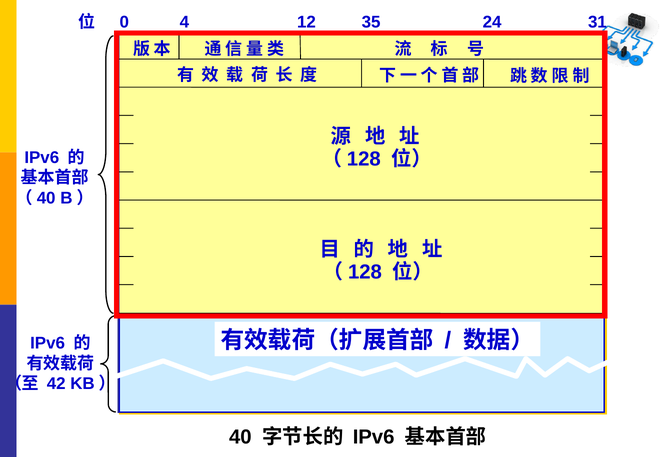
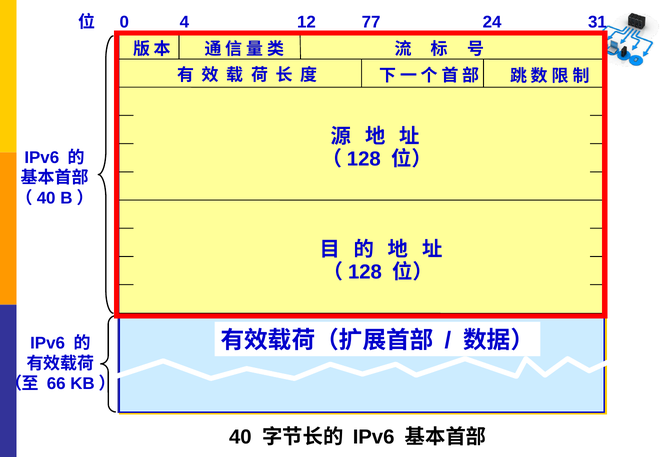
35: 35 -> 77
42: 42 -> 66
